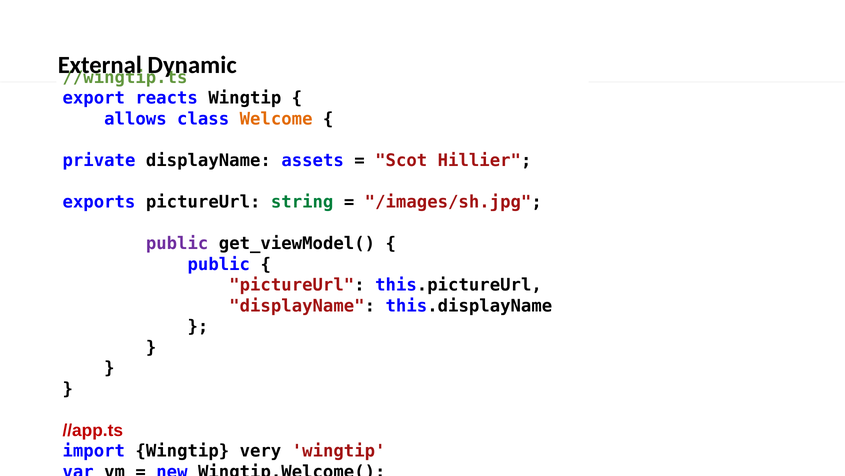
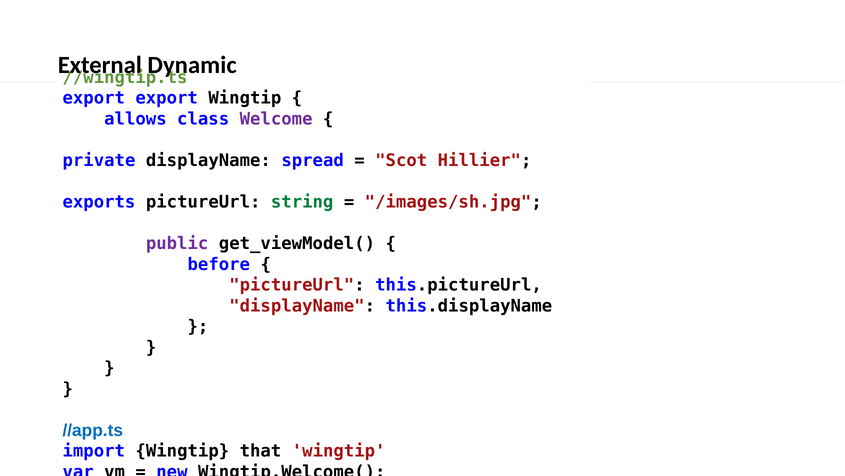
export reacts: reacts -> export
Welcome colour: orange -> purple
assets: assets -> spread
public at (219, 264): public -> before
//app.ts colour: red -> blue
very: very -> that
